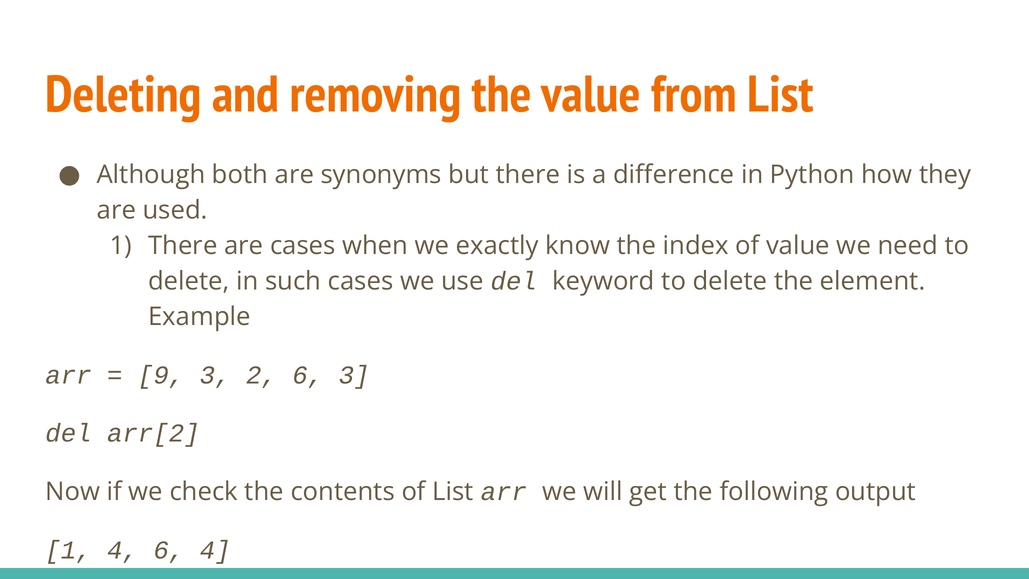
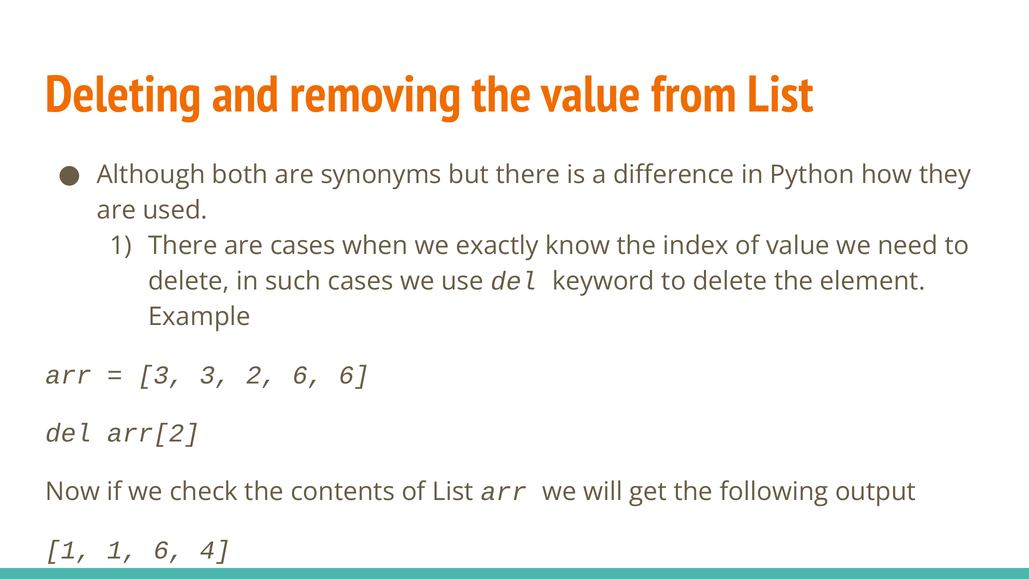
9 at (161, 375): 9 -> 3
6 3: 3 -> 6
1 4: 4 -> 1
